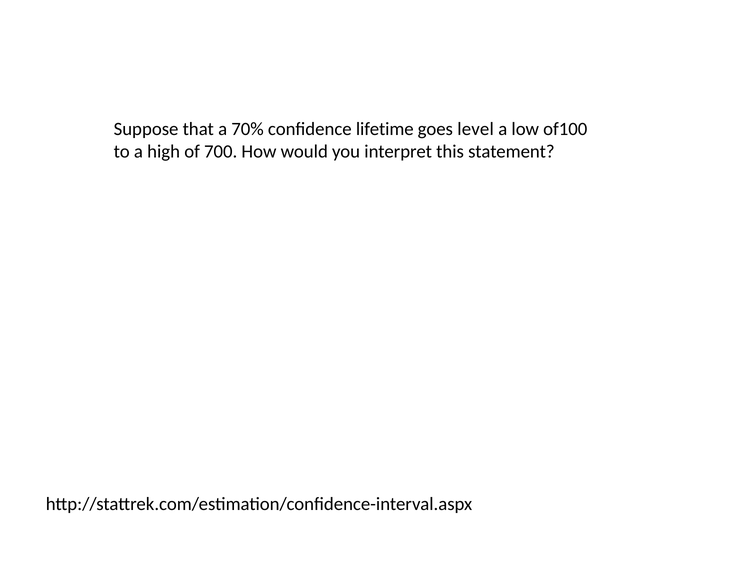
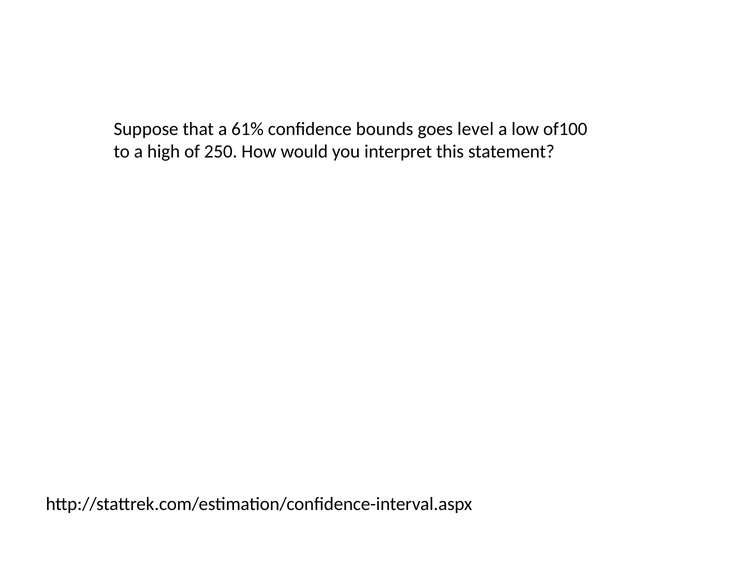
70%: 70% -> 61%
lifetime: lifetime -> bounds
700: 700 -> 250
